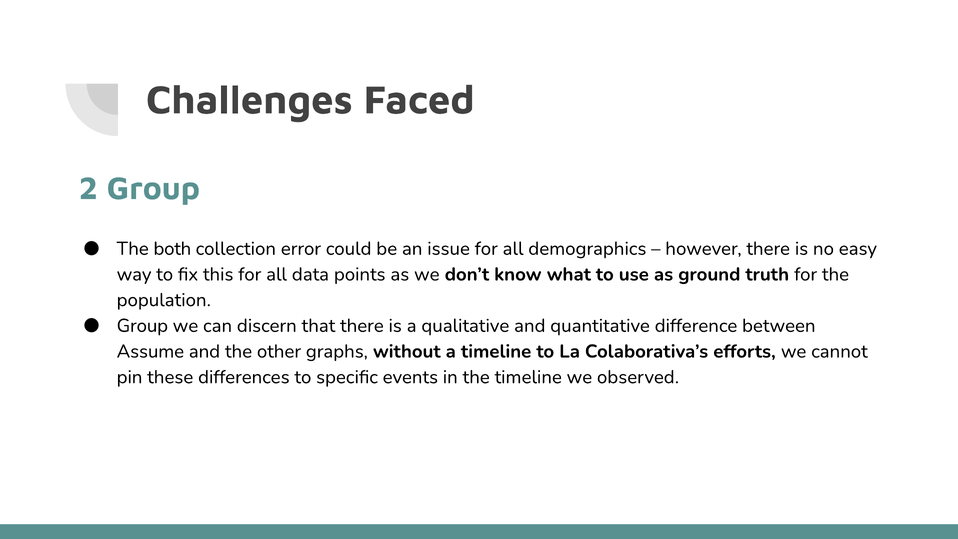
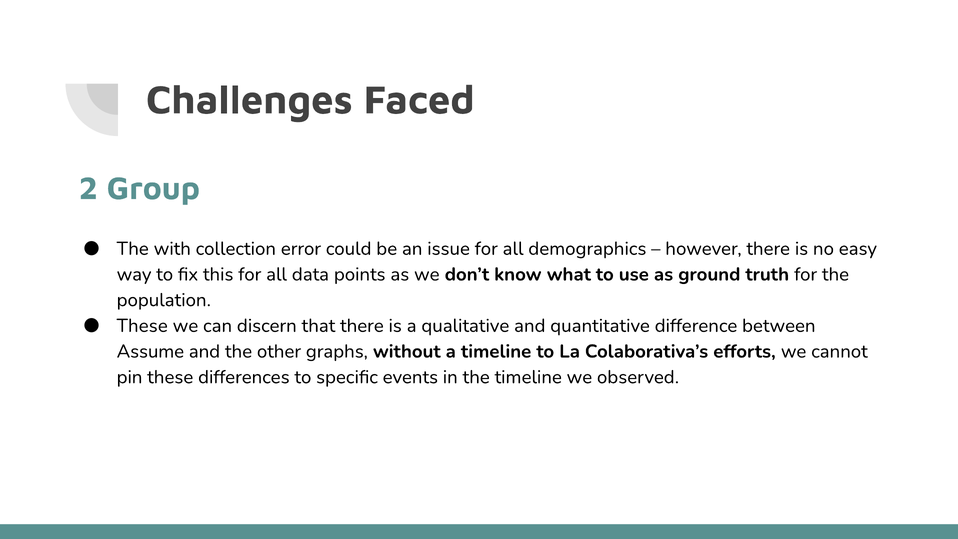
both: both -> with
Group at (142, 326): Group -> These
